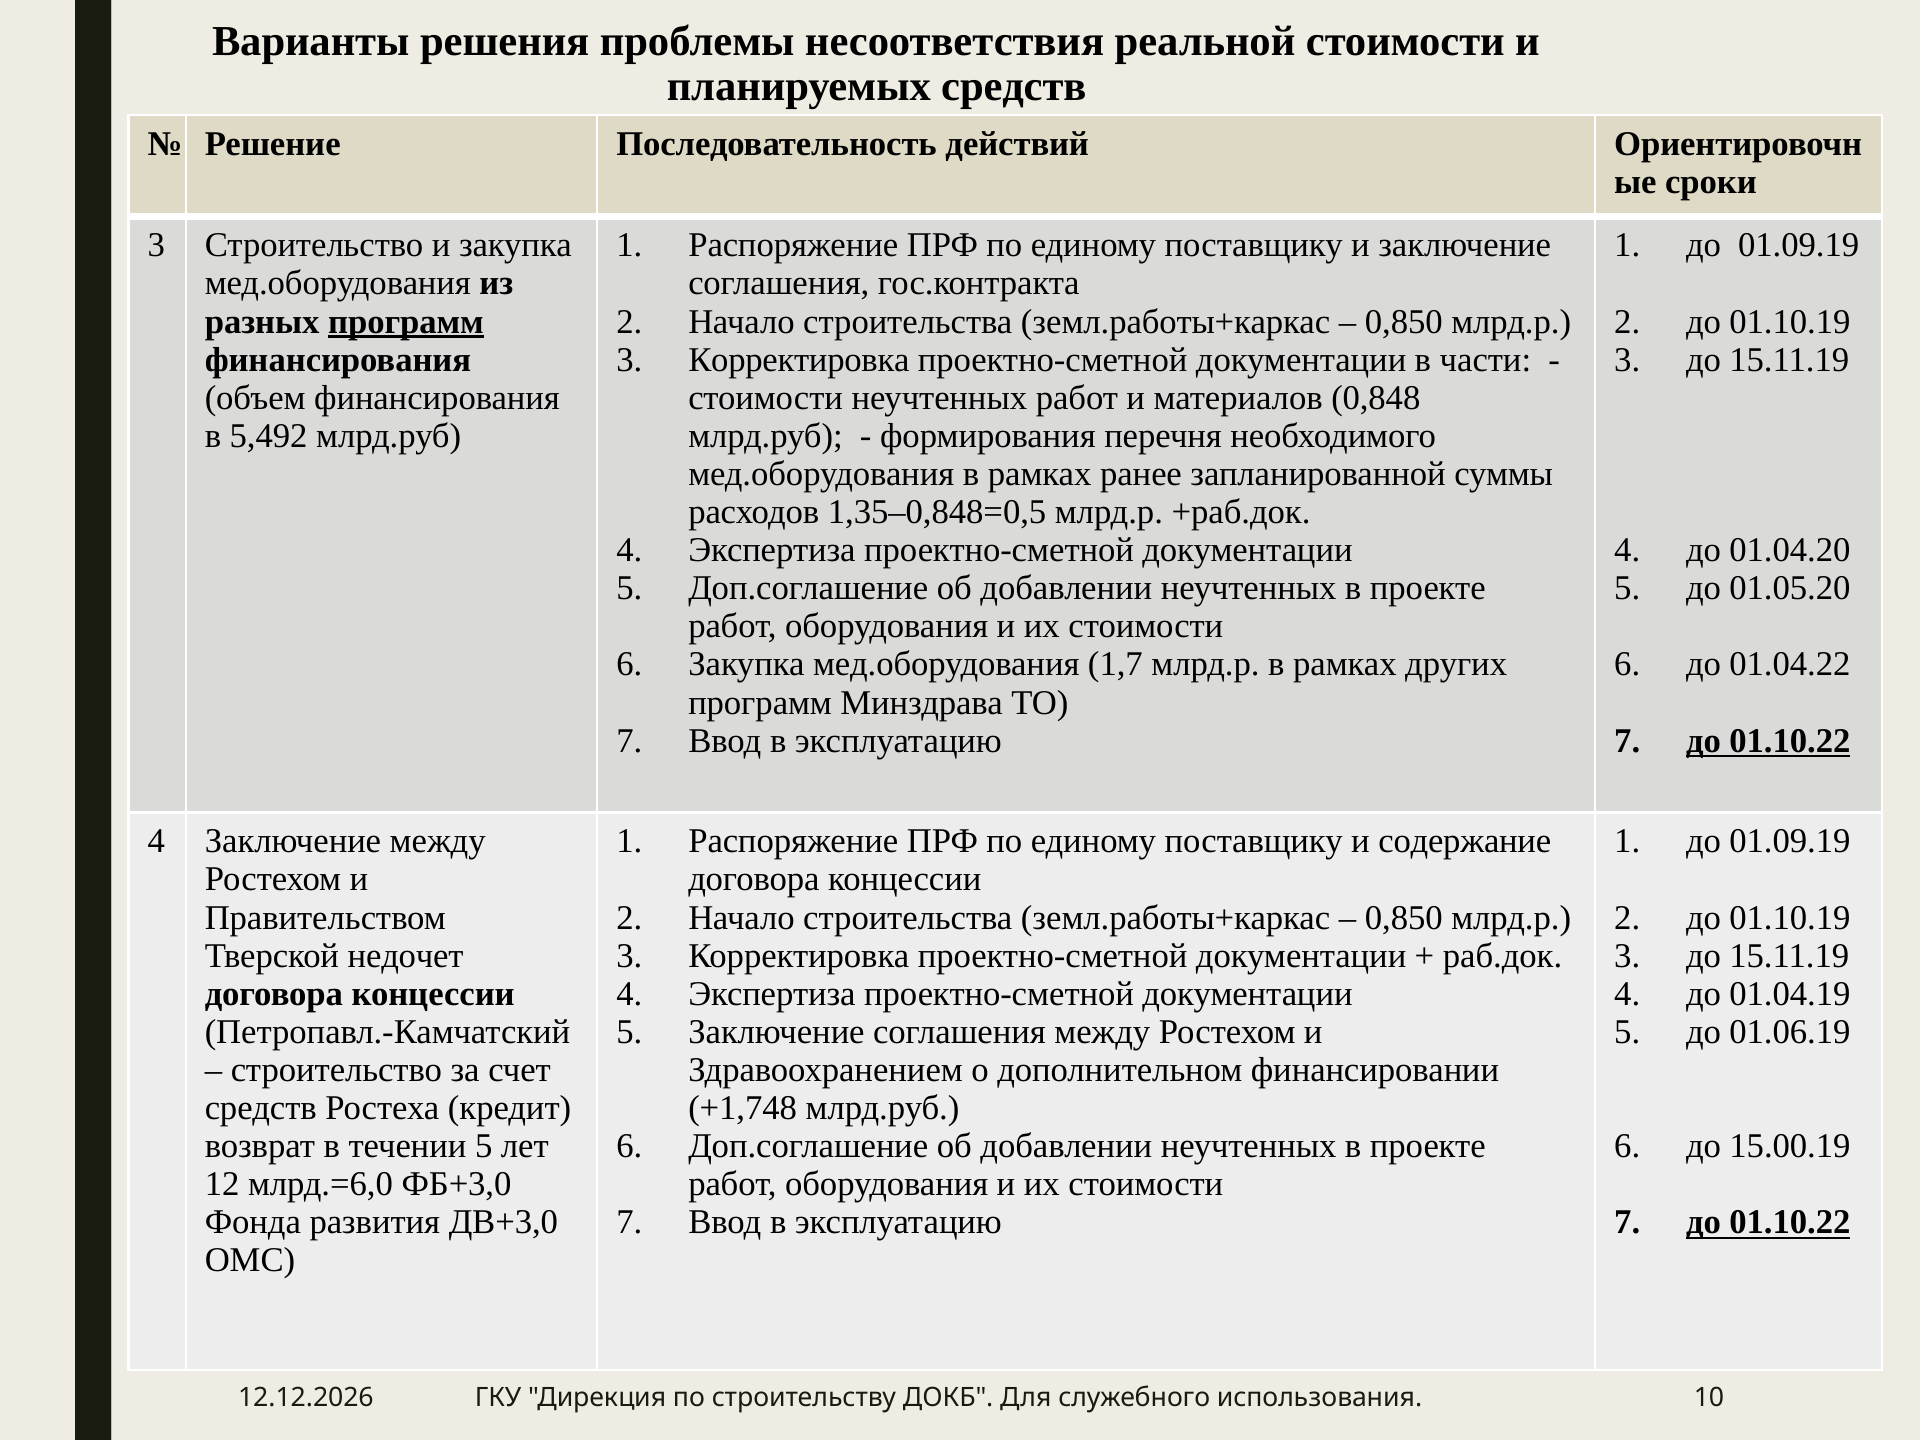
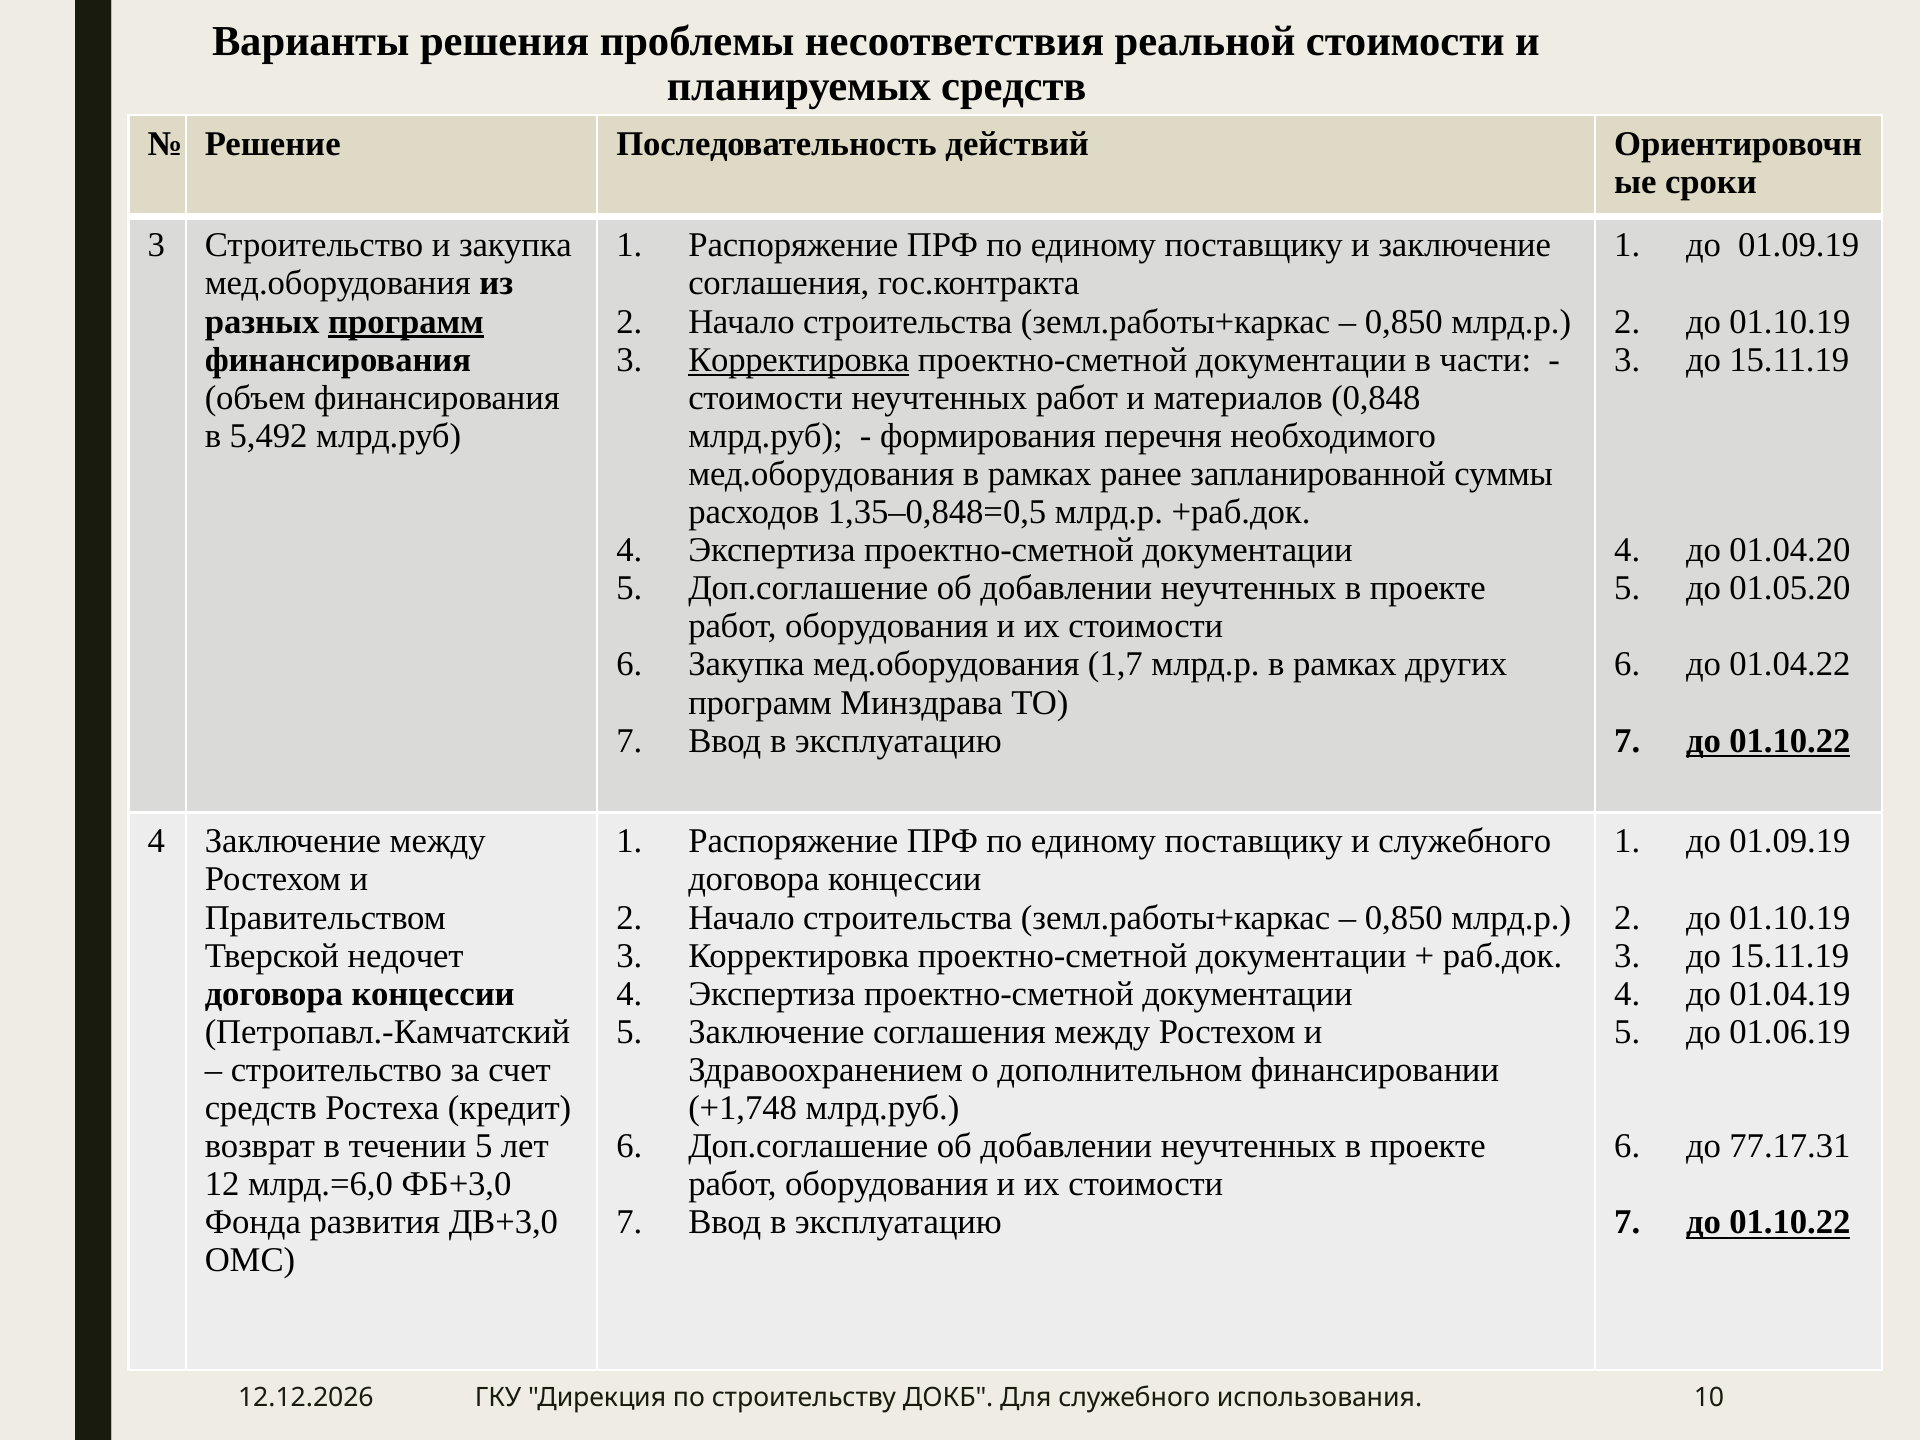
Корректировка at (799, 360) underline: none -> present
и содержание: содержание -> служебного
15.00.19: 15.00.19 -> 77.17.31
